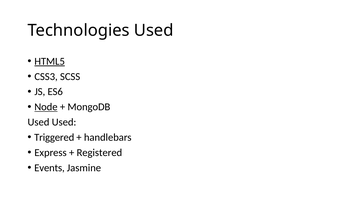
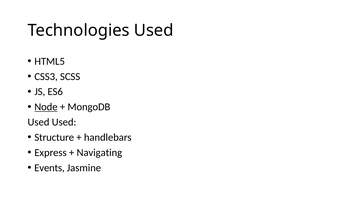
HTML5 underline: present -> none
Triggered: Triggered -> Structure
Registered: Registered -> Navigating
